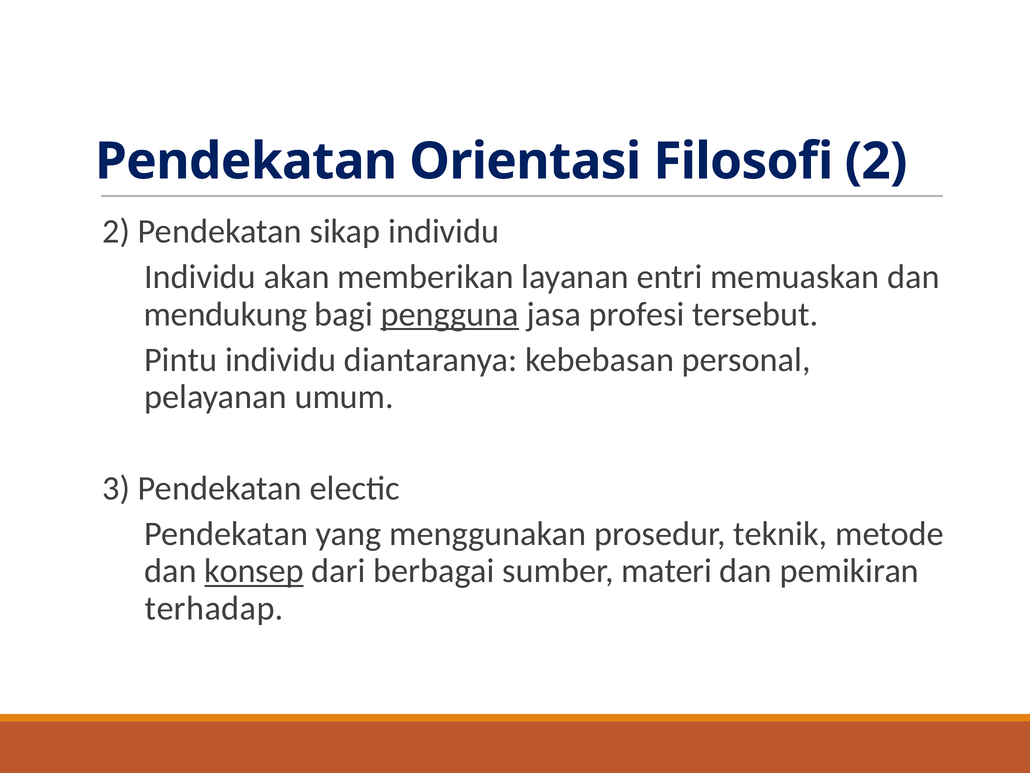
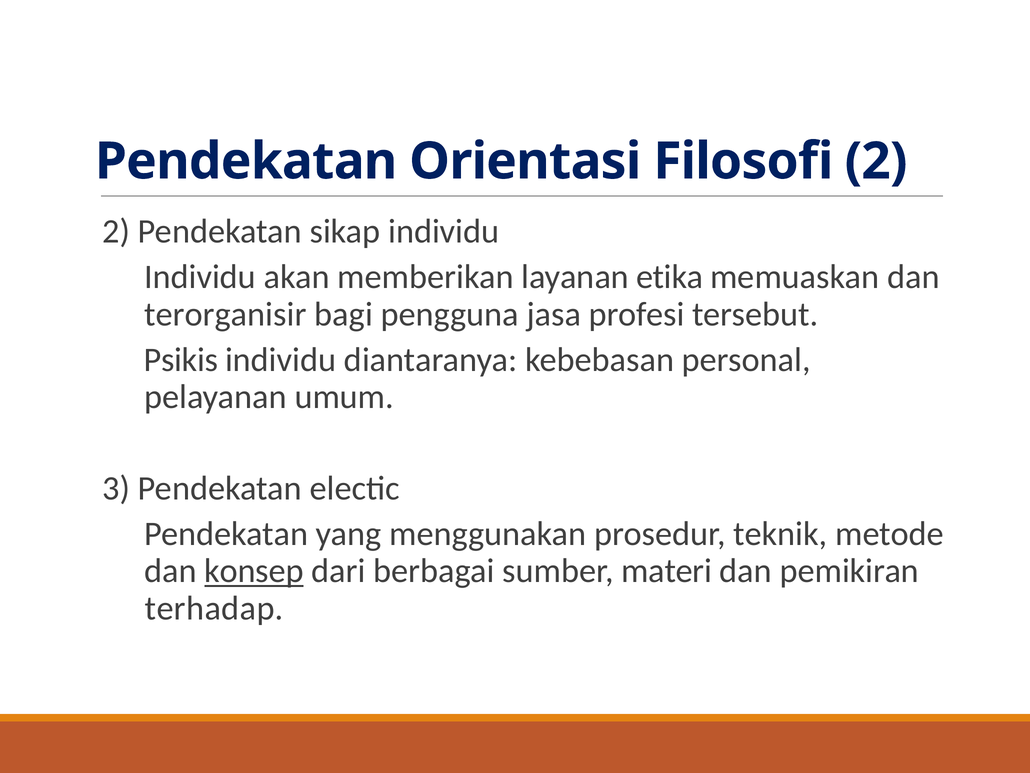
entri: entri -> etika
mendukung: mendukung -> terorganisir
pengguna underline: present -> none
Pintu: Pintu -> Psikis
